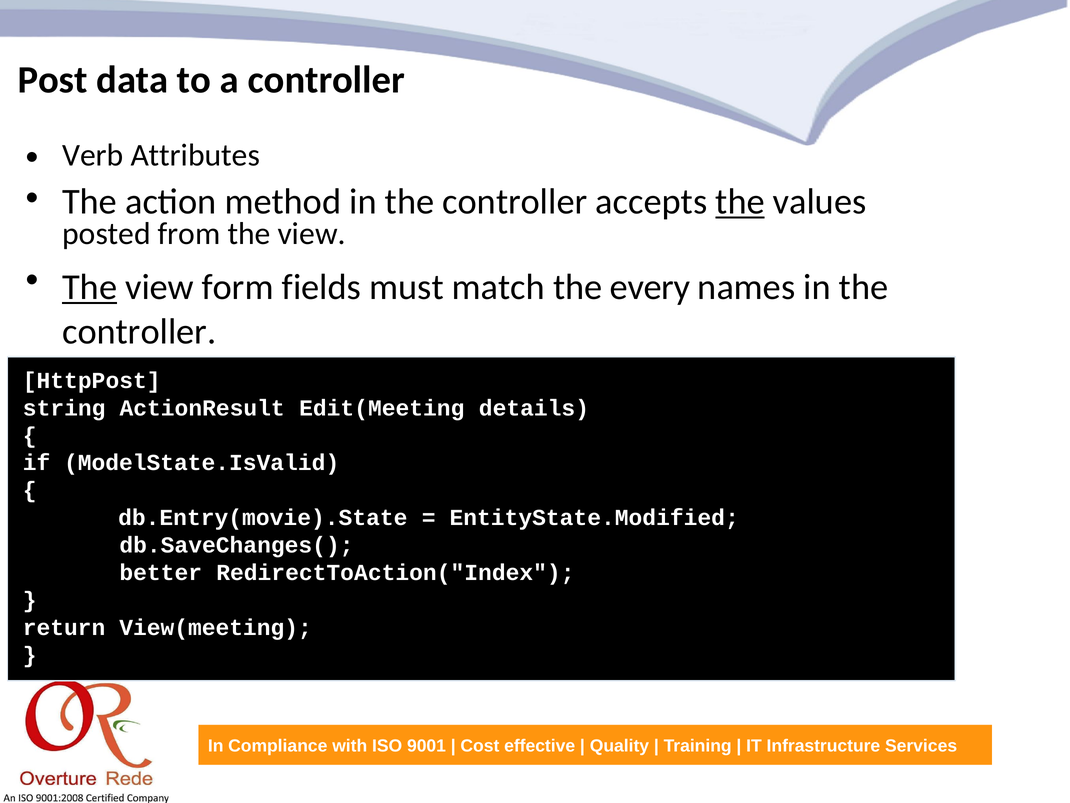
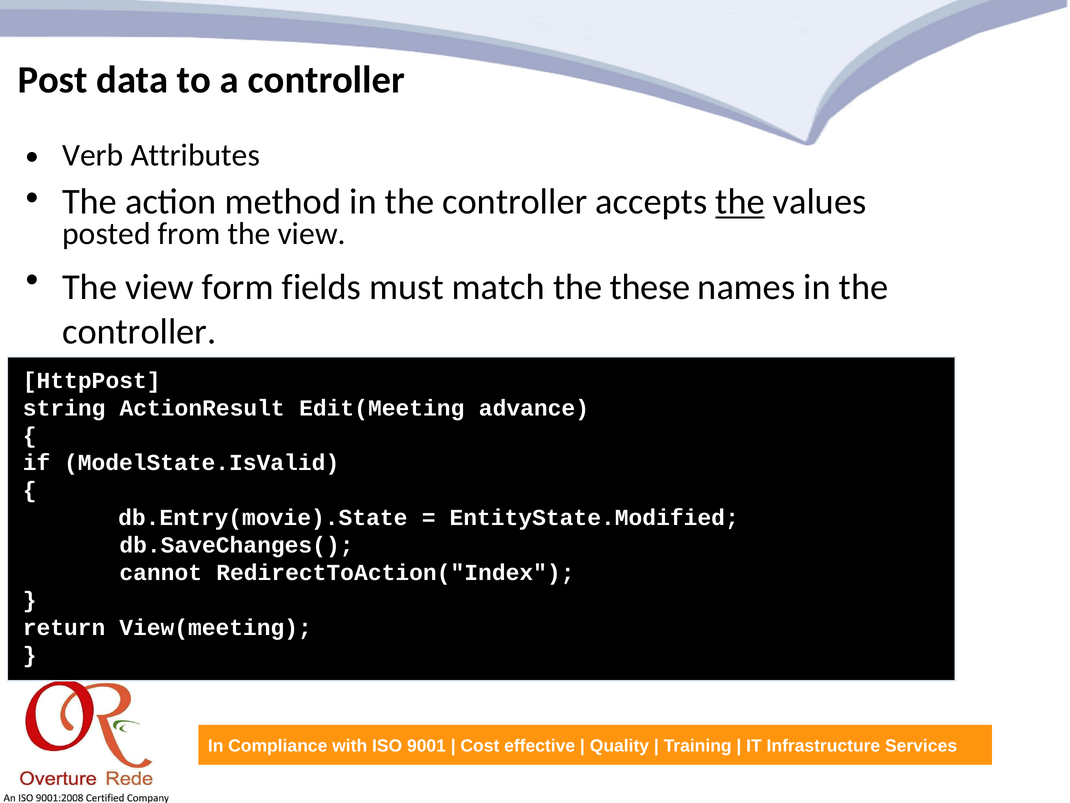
The at (90, 287) underline: present -> none
every: every -> these
details: details -> advance
better: better -> cannot
